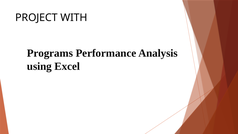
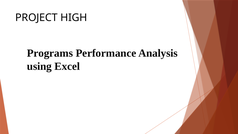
WITH: WITH -> HIGH
